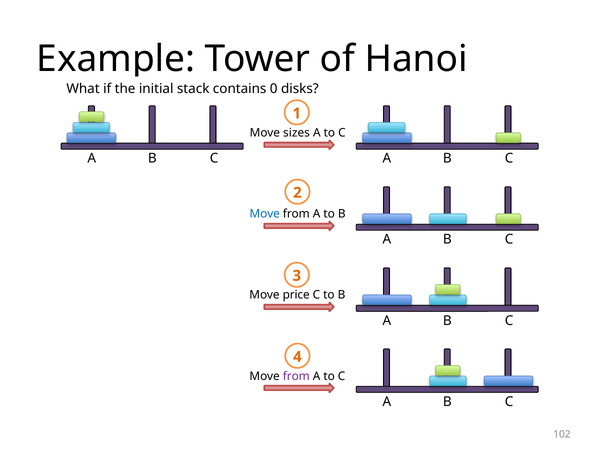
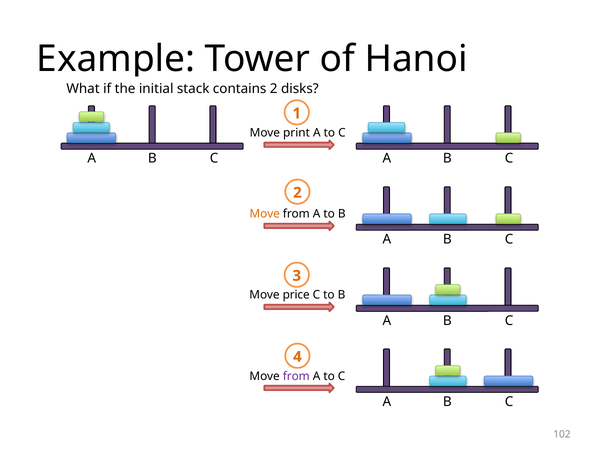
contains 0: 0 -> 2
sizes: sizes -> print
Move at (265, 214) colour: blue -> orange
